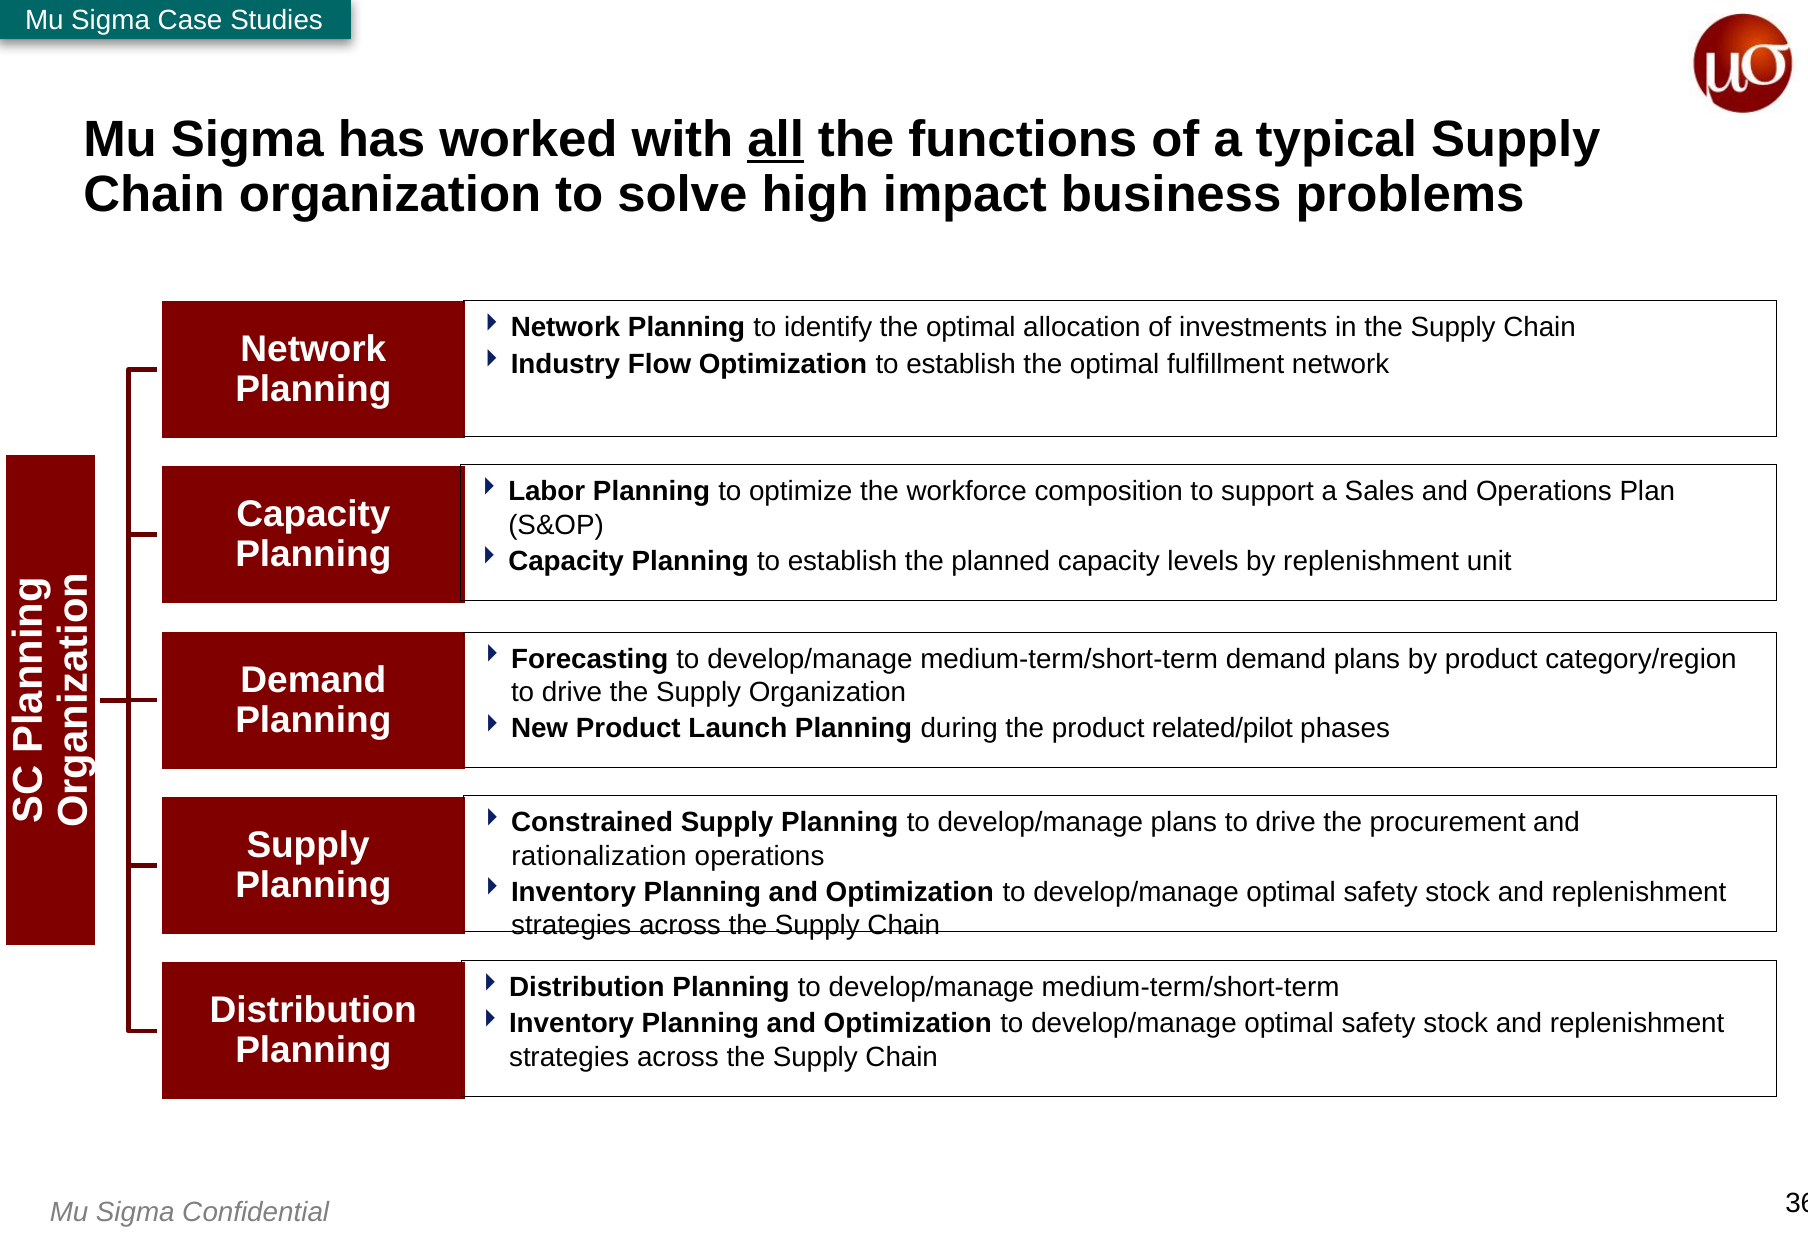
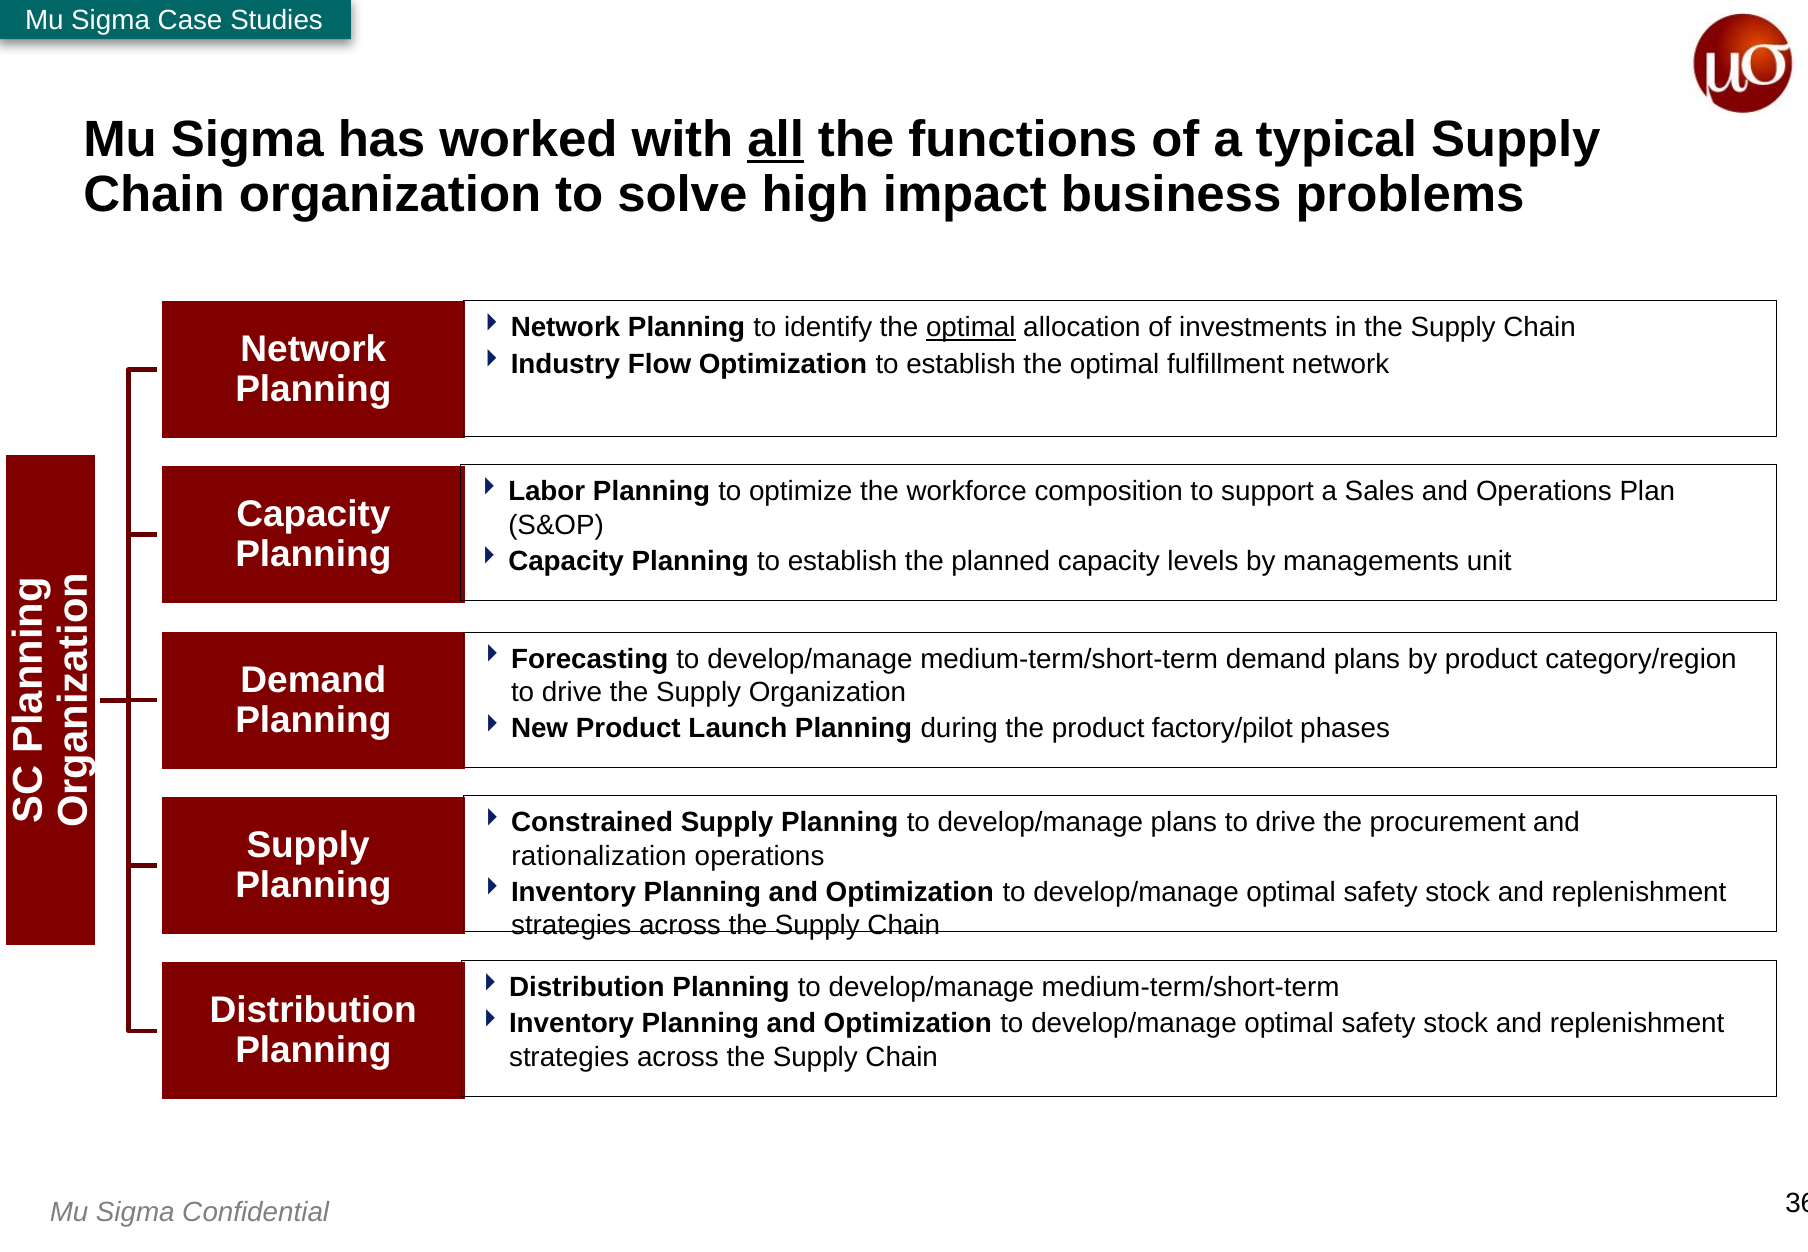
optimal at (971, 328) underline: none -> present
by replenishment: replenishment -> managements
related/pilot: related/pilot -> factory/pilot
